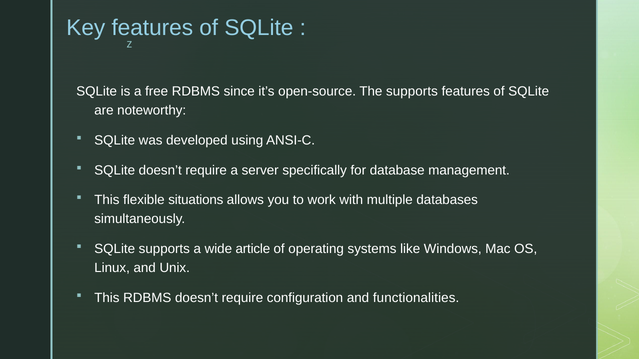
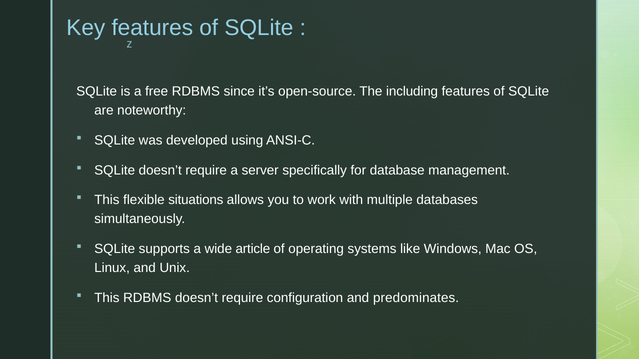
The supports: supports -> including
functionalities: functionalities -> predominates
